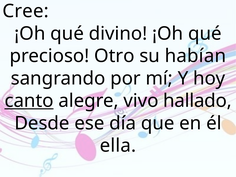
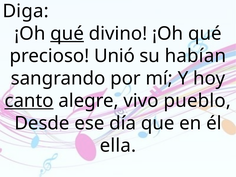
Cree: Cree -> Diga
qué at (67, 34) underline: none -> present
Otro: Otro -> Unió
hallado: hallado -> pueblo
